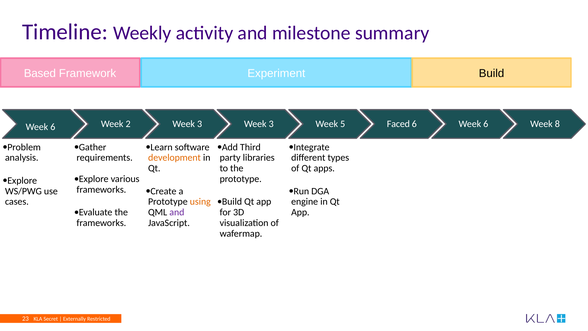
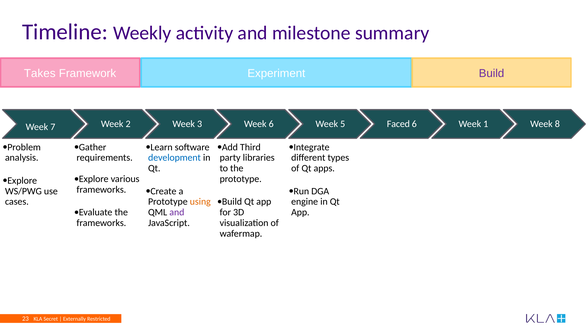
Based: Based -> Takes
Build at (492, 73) colour: black -> purple
3 at (271, 124): 3 -> 6
6 Week 6: 6 -> 1
6 at (53, 127): 6 -> 7
development colour: orange -> blue
